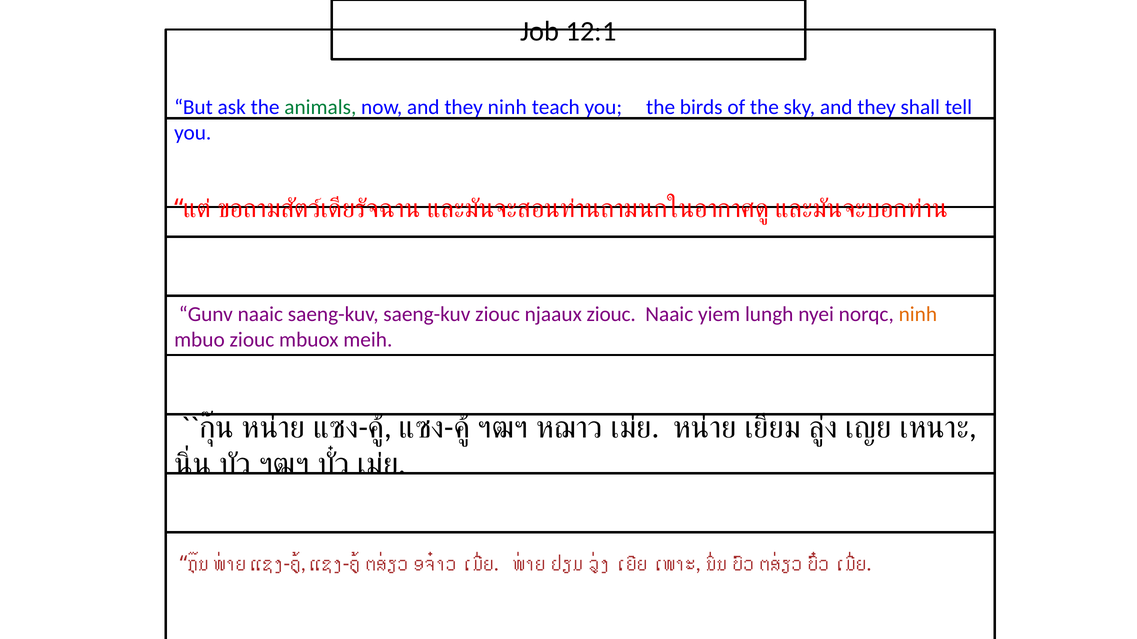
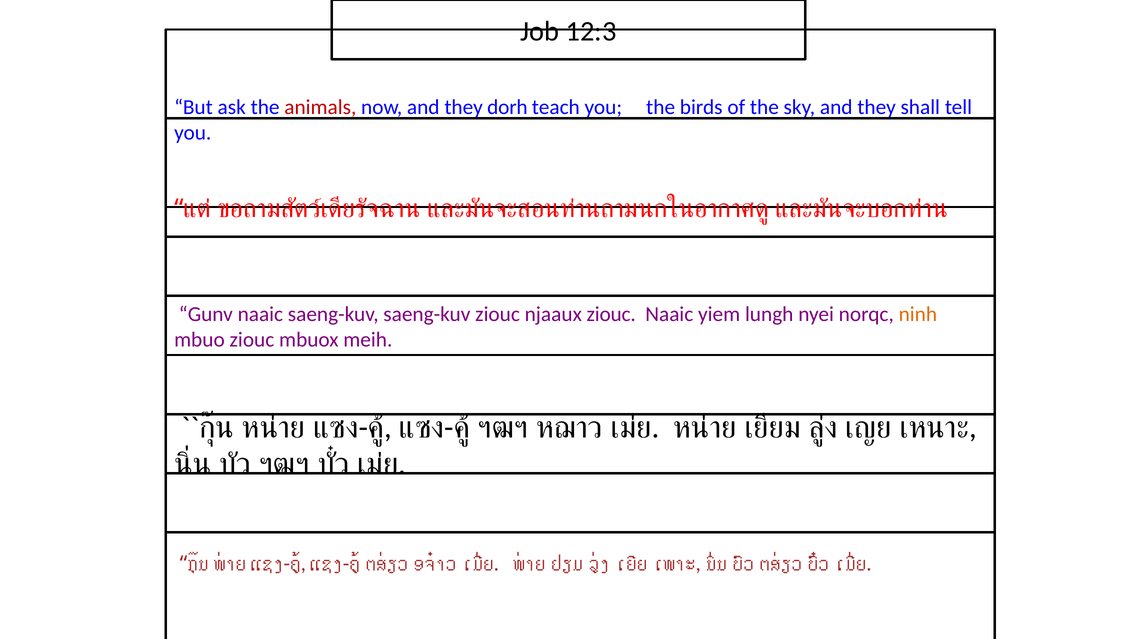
12:1: 12:1 -> 12:3
animals colour: green -> red
they ninh: ninh -> dorh
